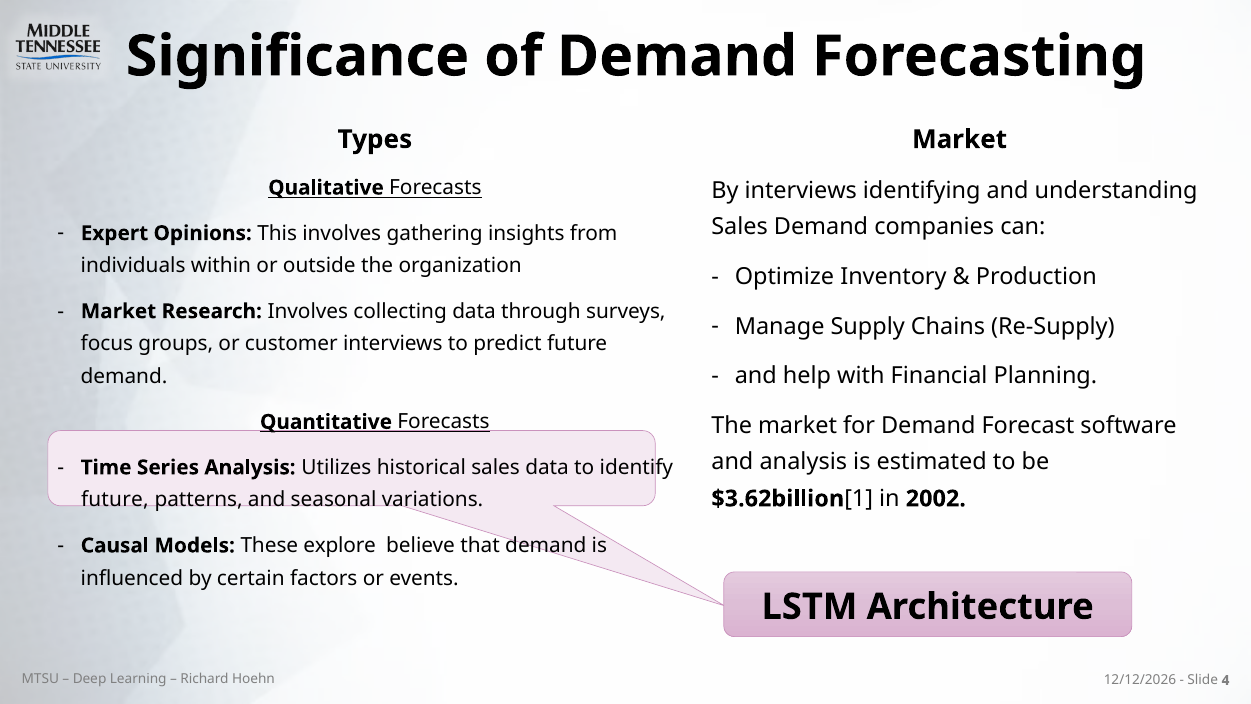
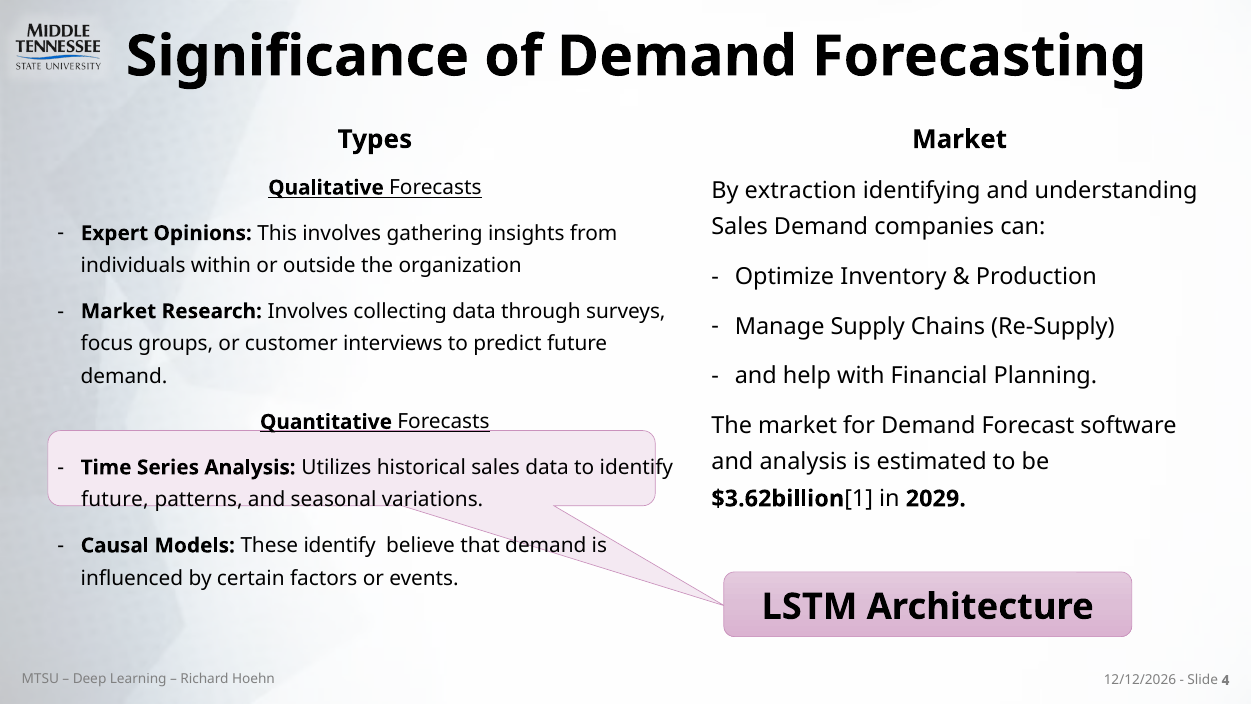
By interviews: interviews -> extraction
2002: 2002 -> 2029
These explore: explore -> identify
